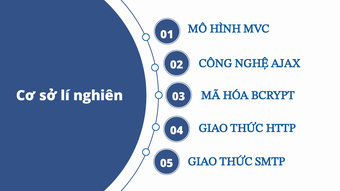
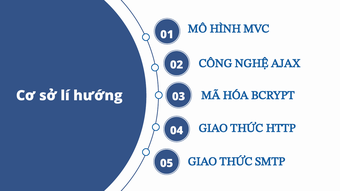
nghiên: nghiên -> hướng
